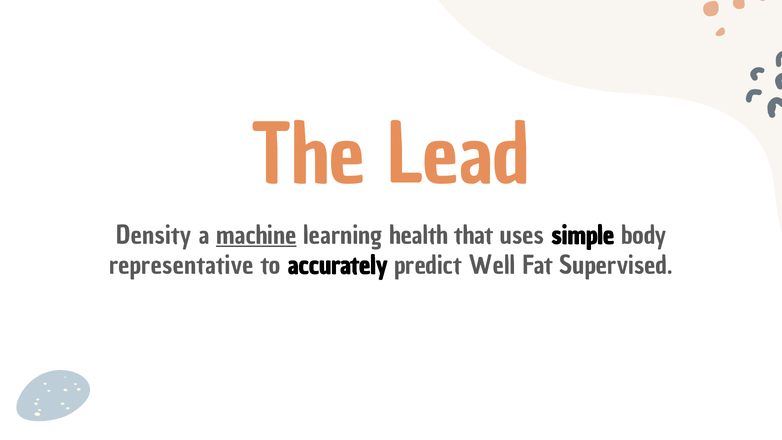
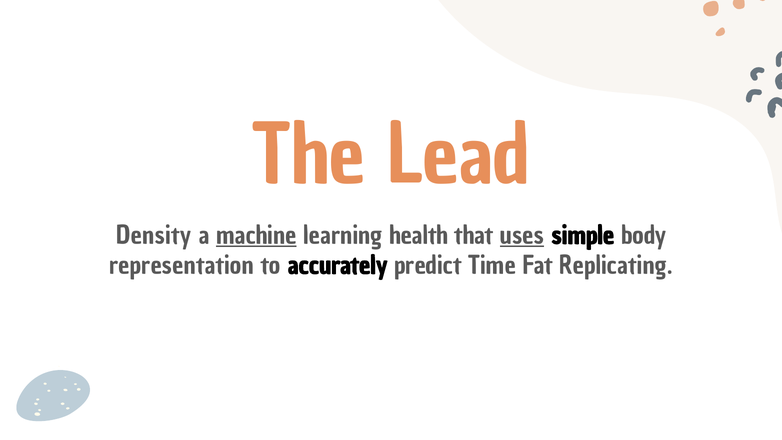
uses underline: none -> present
representative: representative -> representation
Well: Well -> Time
Supervised: Supervised -> Replicating
